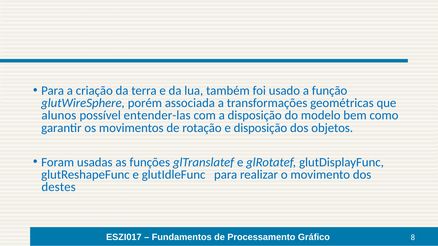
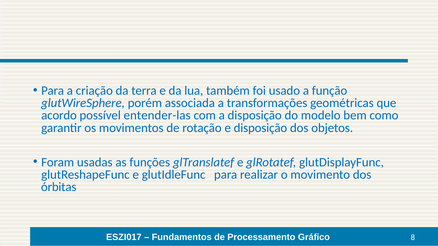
alunos: alunos -> acordo
destes: destes -> órbitas
